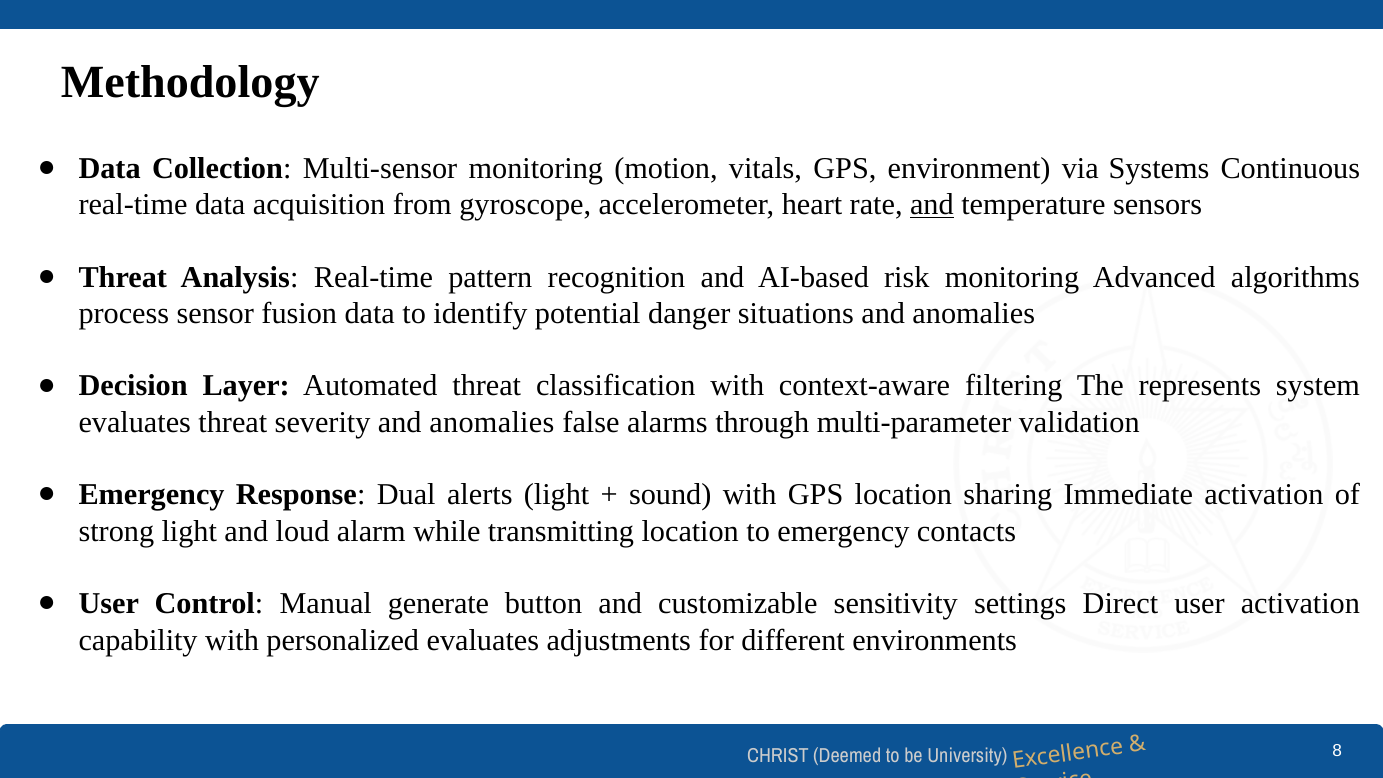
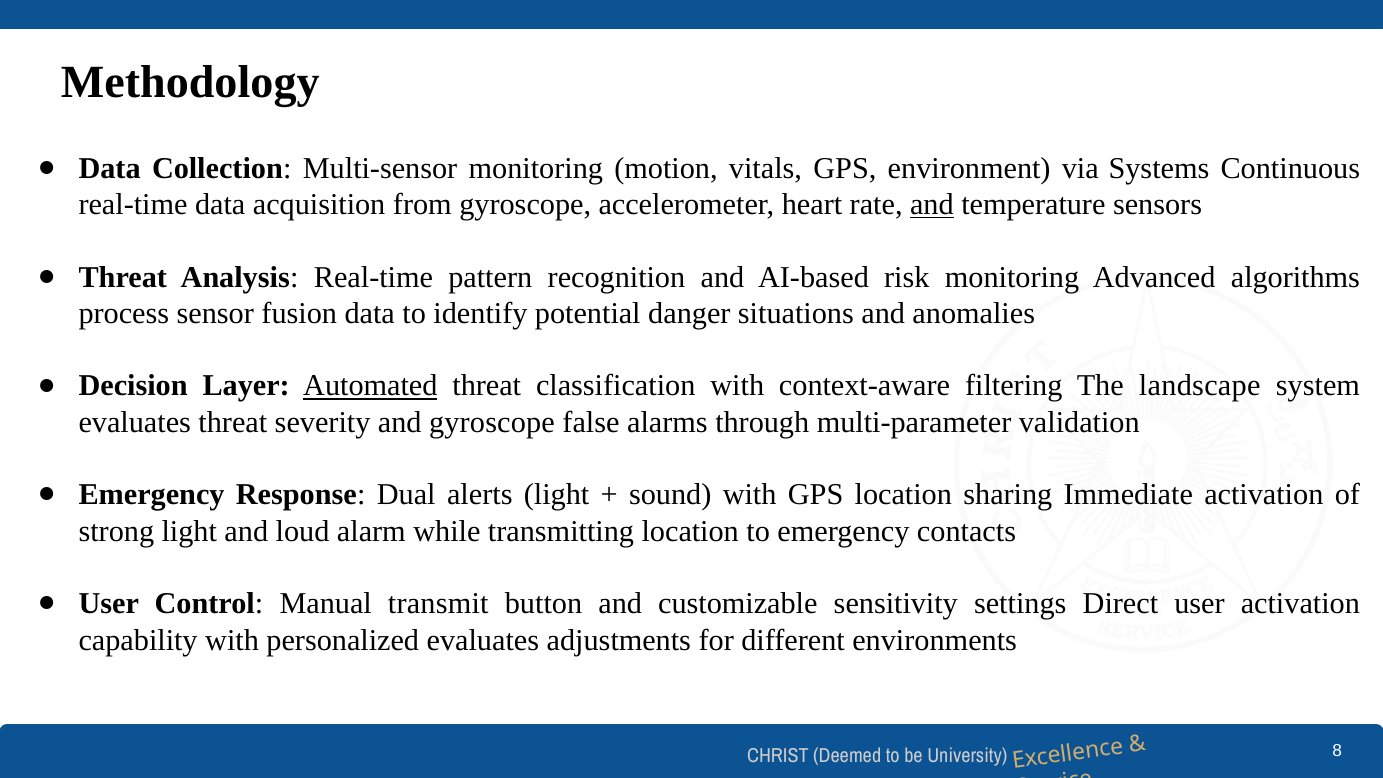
Automated underline: none -> present
represents: represents -> landscape
severity and anomalies: anomalies -> gyroscope
generate: generate -> transmit
